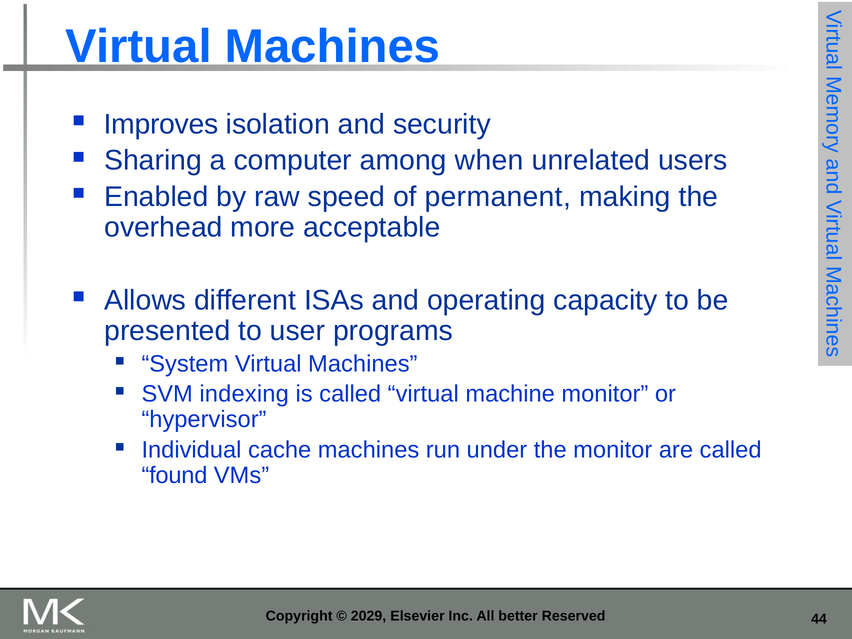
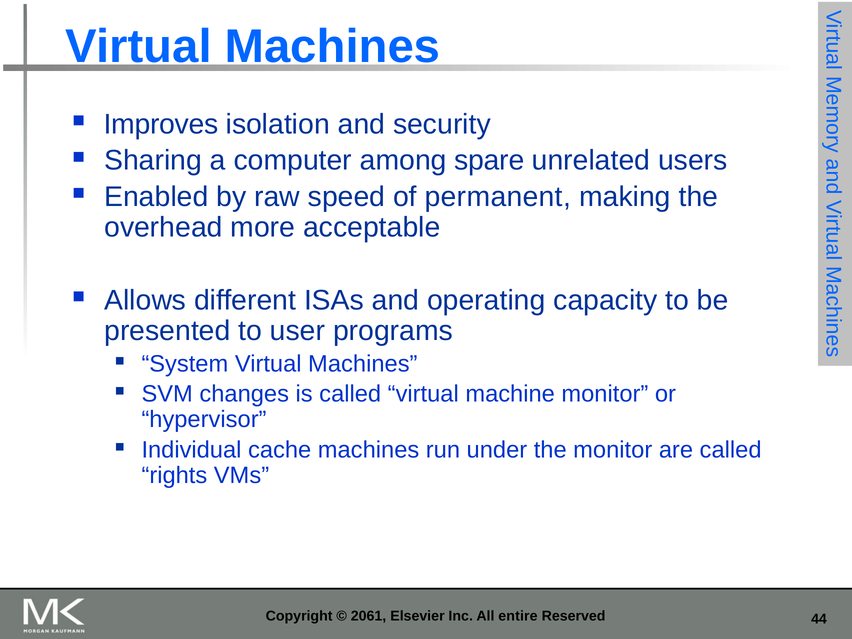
when: when -> spare
indexing: indexing -> changes
found: found -> rights
2029: 2029 -> 2061
better: better -> entire
